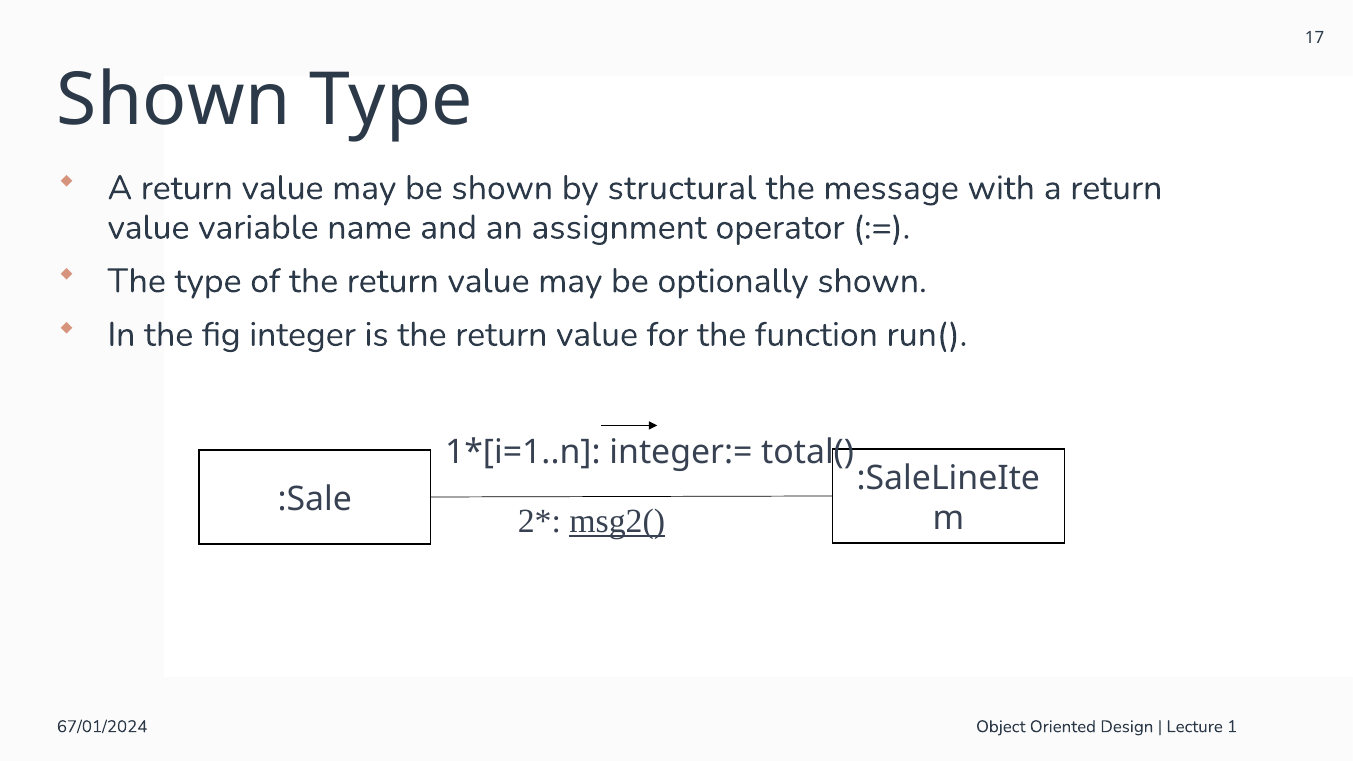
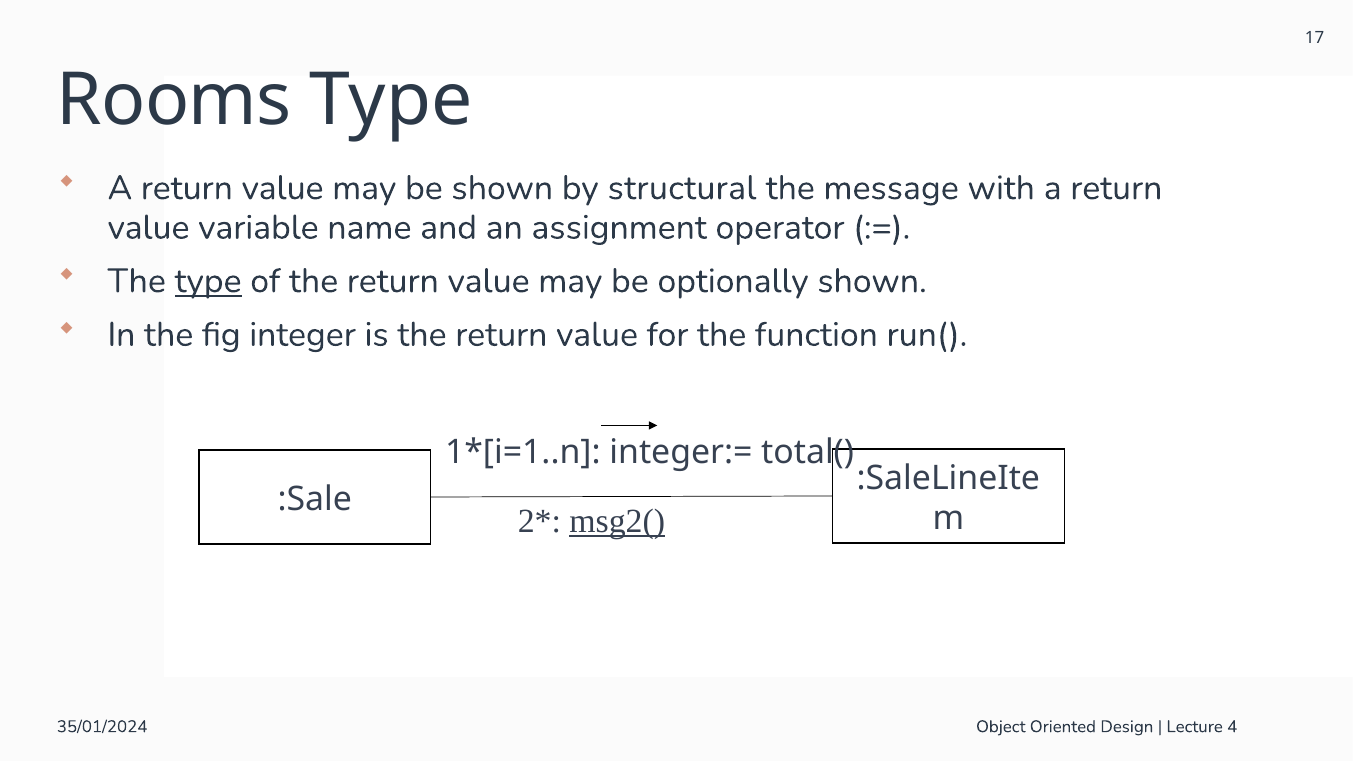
Shown at (174, 100): Shown -> Rooms
type at (208, 281) underline: none -> present
67/01/2024: 67/01/2024 -> 35/01/2024
1: 1 -> 4
